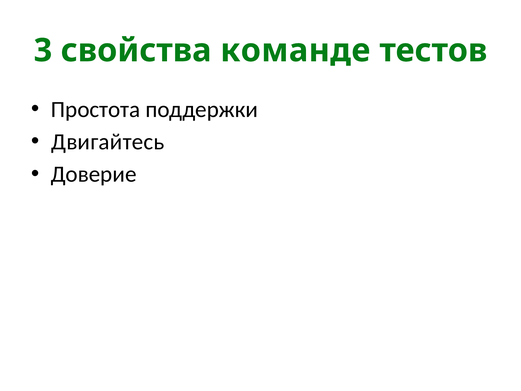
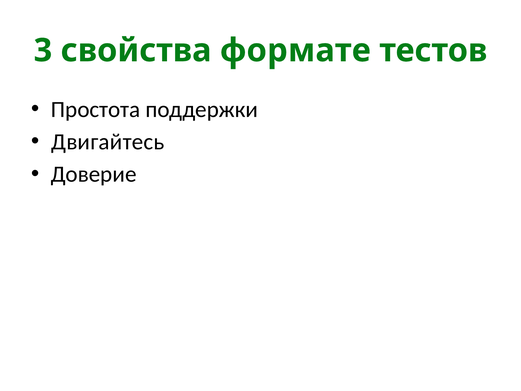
команде: команде -> формате
